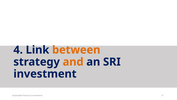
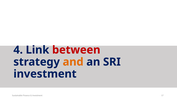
between colour: orange -> red
